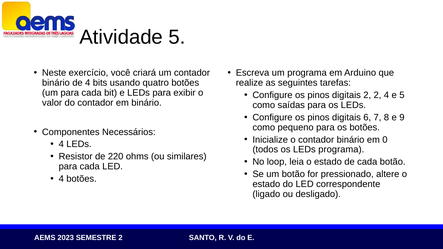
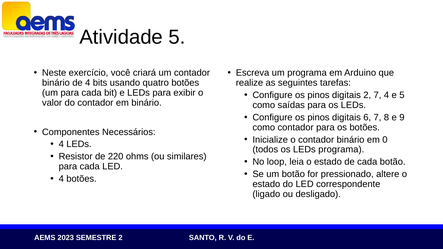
2 2: 2 -> 7
como pequeno: pequeno -> contador
